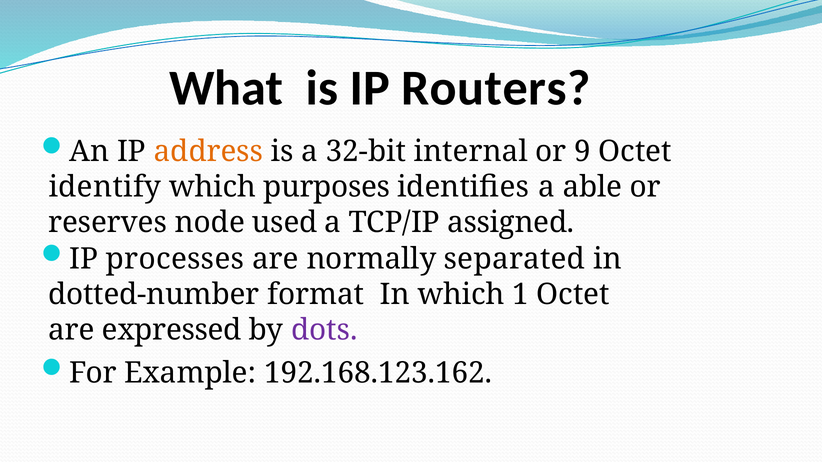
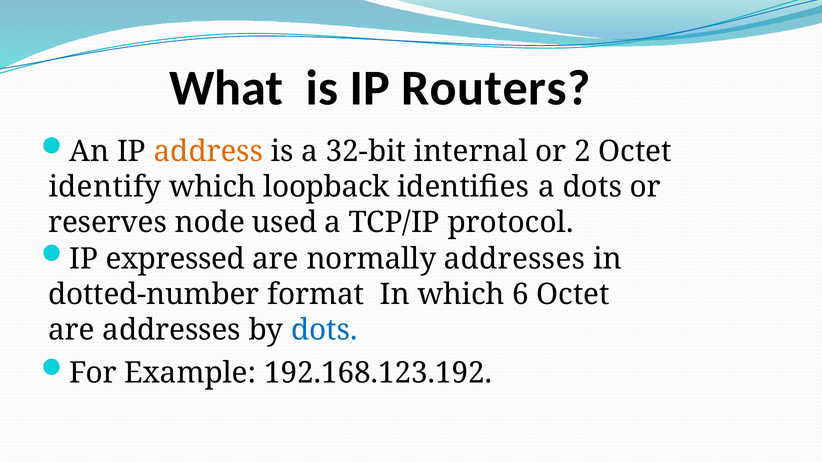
9: 9 -> 2
purposes: purposes -> loopback
a able: able -> dots
assigned: assigned -> protocol
processes: processes -> expressed
normally separated: separated -> addresses
1: 1 -> 6
are expressed: expressed -> addresses
dots at (324, 330) colour: purple -> blue
192.168.123.162: 192.168.123.162 -> 192.168.123.192
